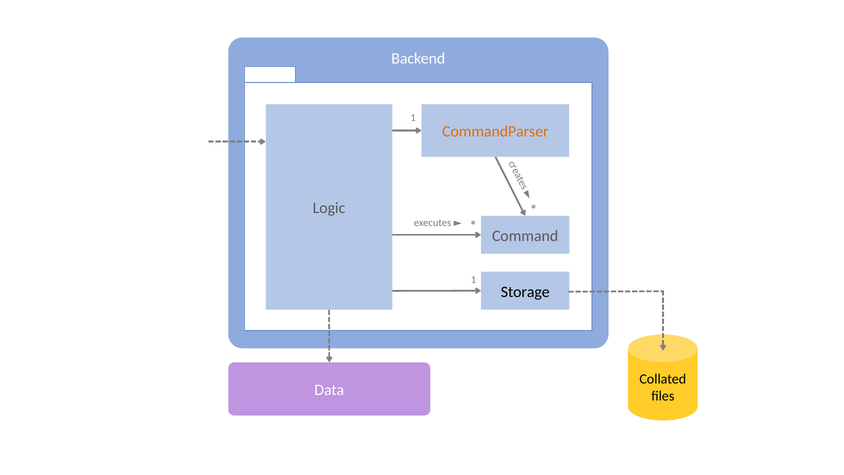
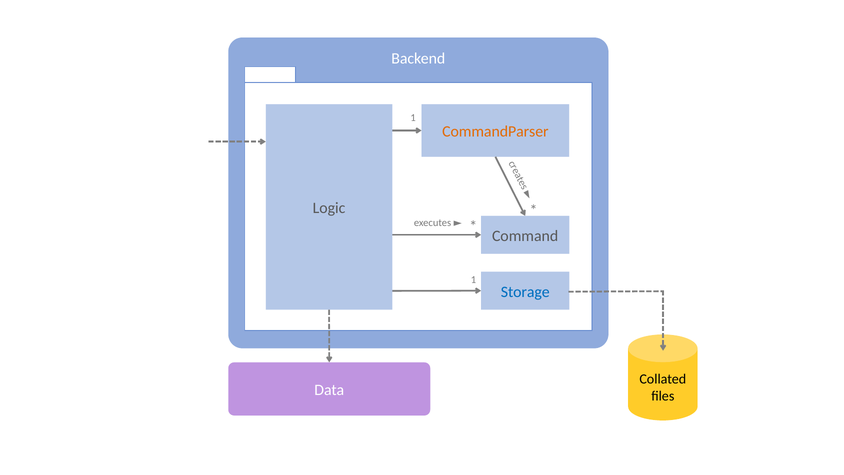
Storage colour: black -> blue
